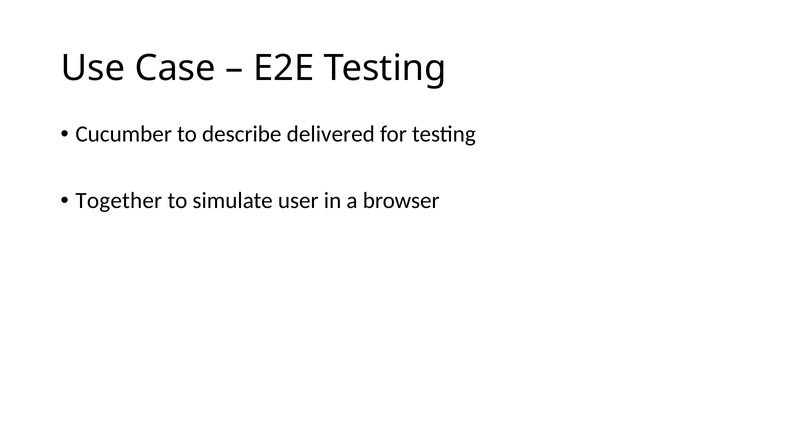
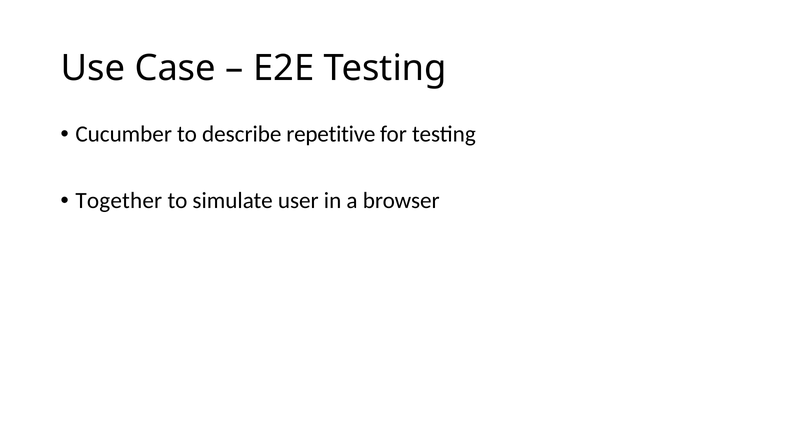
delivered: delivered -> repetitive
